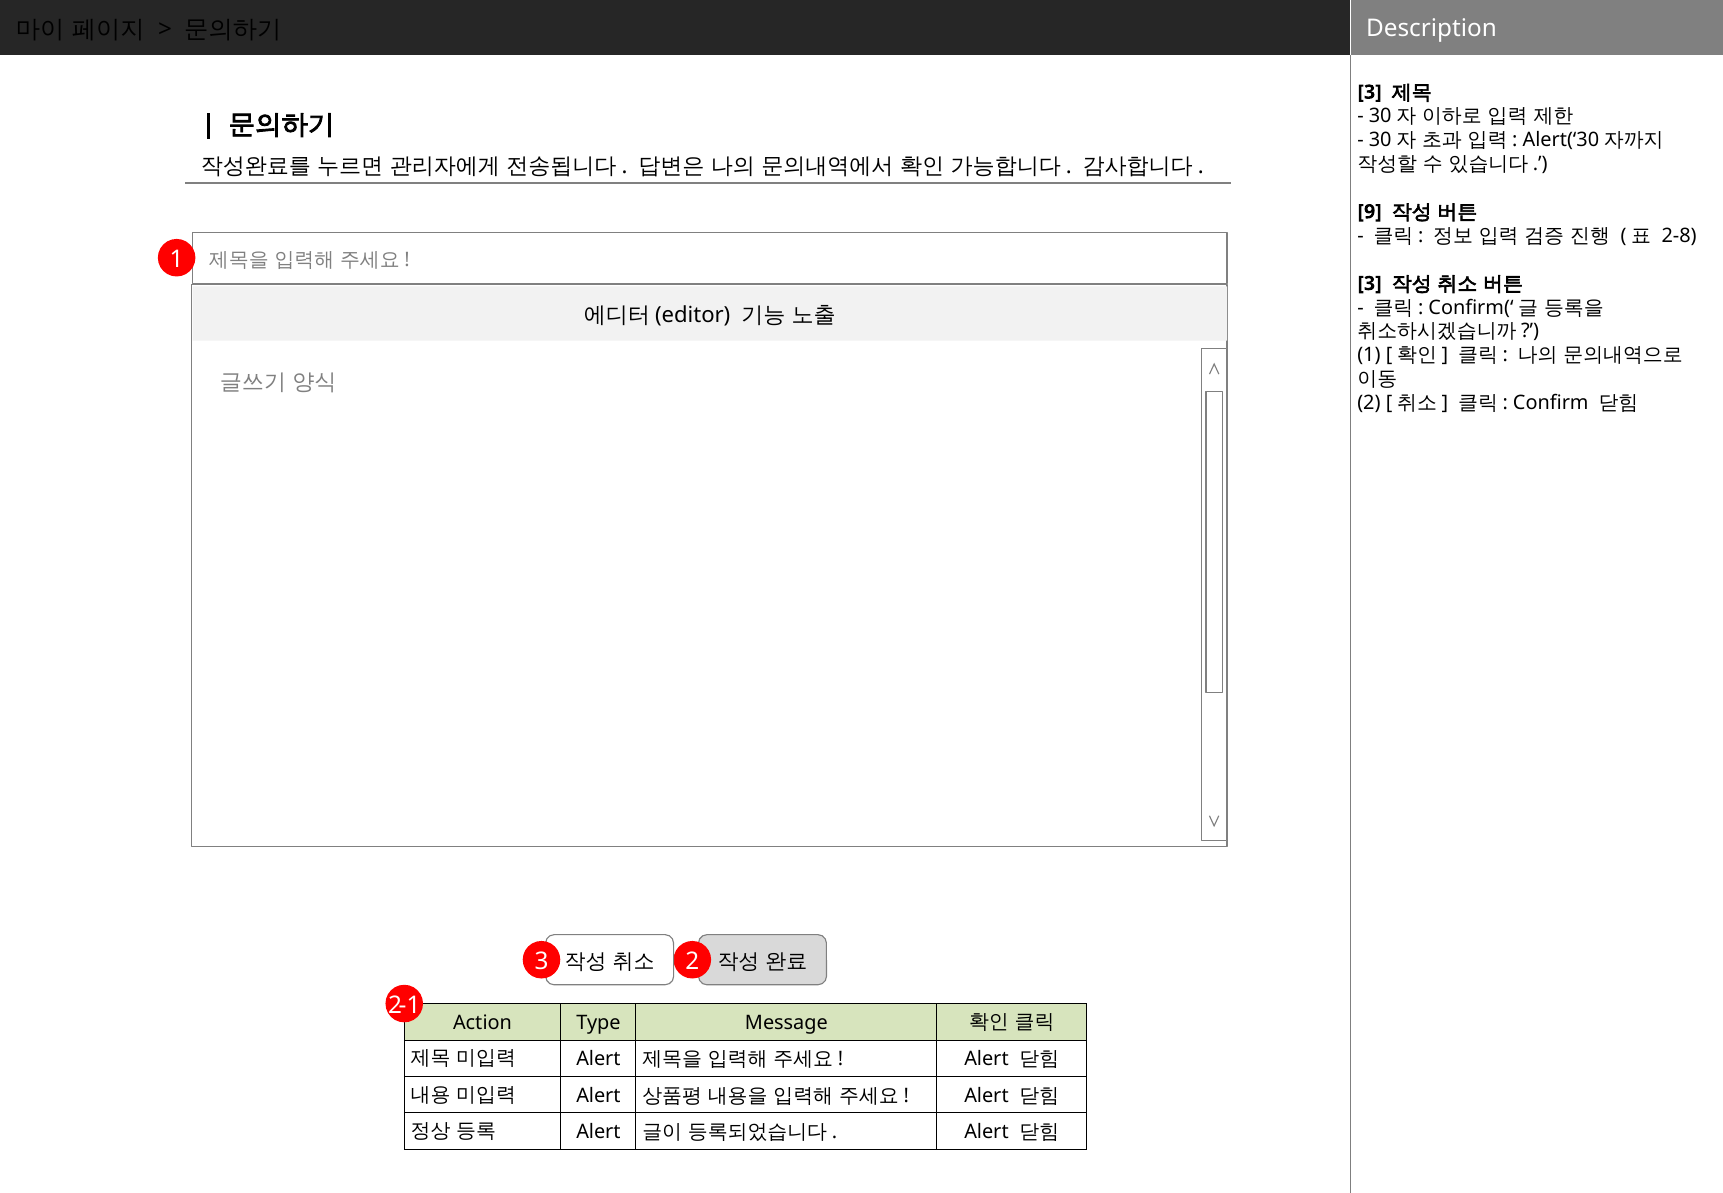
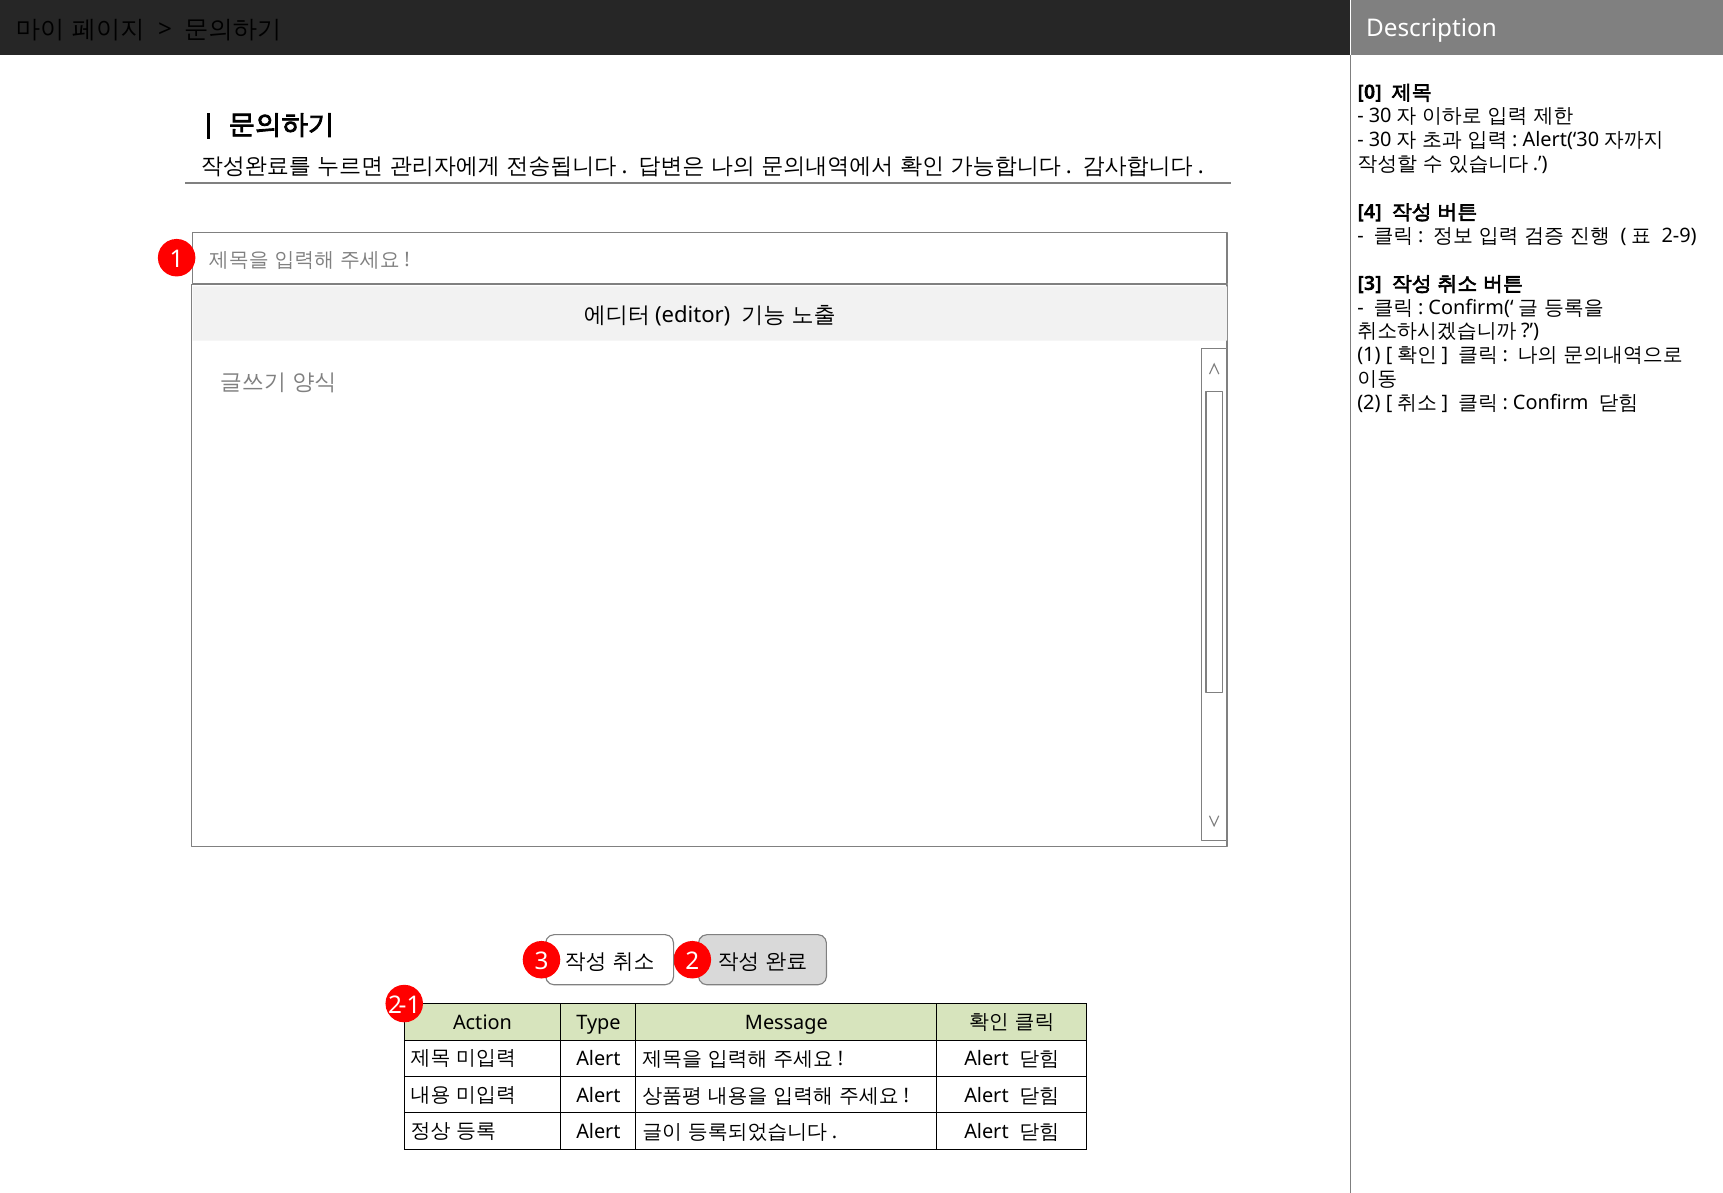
3 at (1370, 92): 3 -> 0
9: 9 -> 4
2-8: 2-8 -> 2-9
